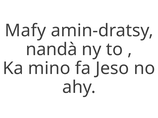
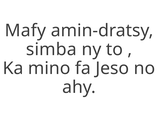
nandà: nandà -> simba
